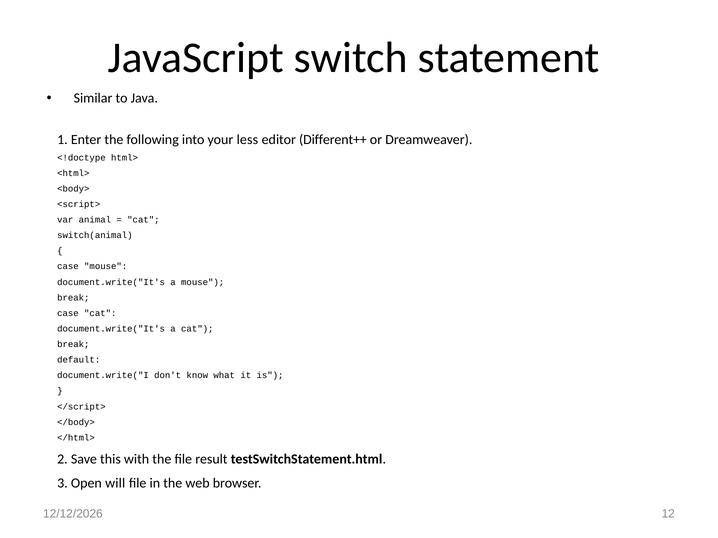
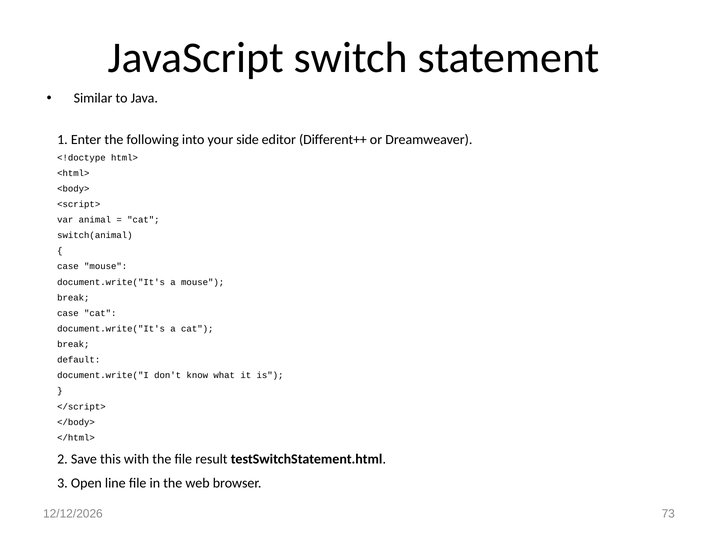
less: less -> side
will: will -> line
12: 12 -> 73
